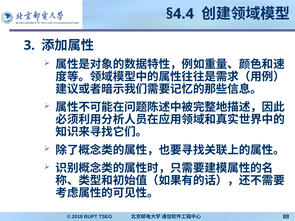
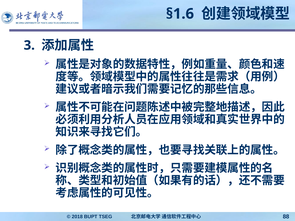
§4.4: §4.4 -> §1.6
